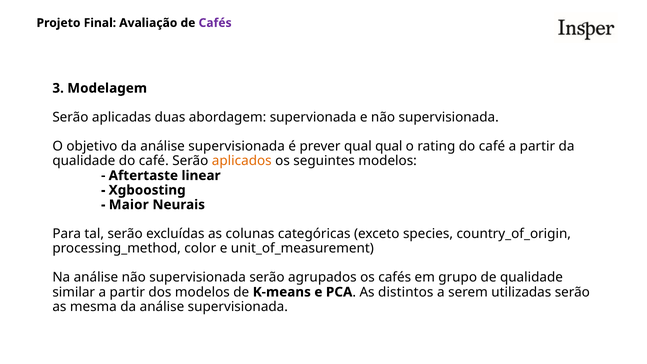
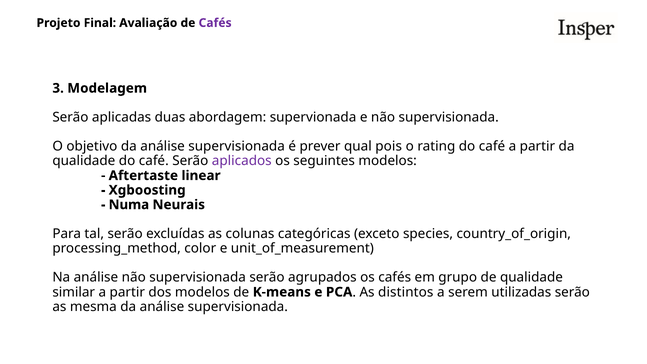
qual qual: qual -> pois
aplicados colour: orange -> purple
Maior: Maior -> Numa
